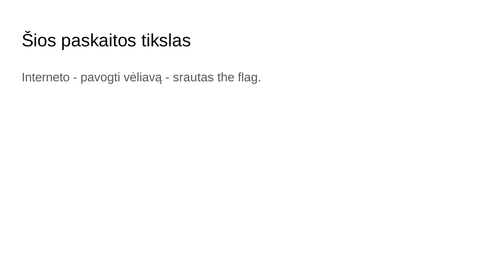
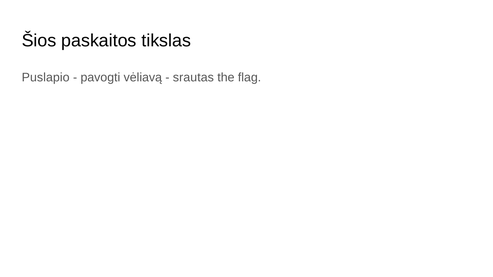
Interneto: Interneto -> Puslapio
